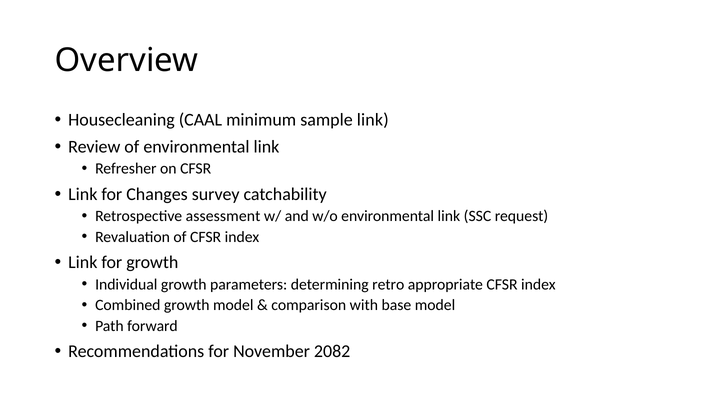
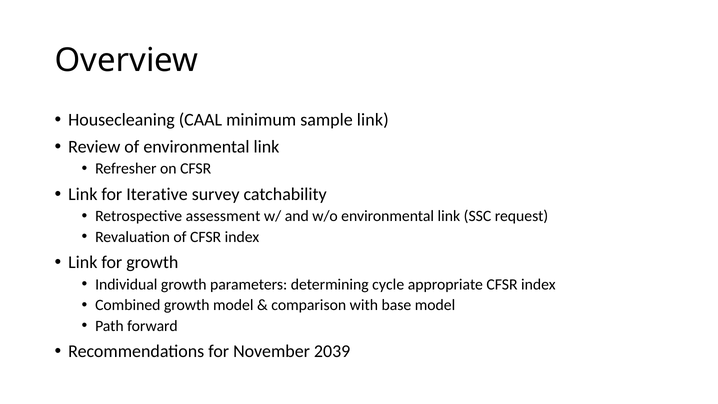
Changes: Changes -> Iterative
retro: retro -> cycle
2082: 2082 -> 2039
